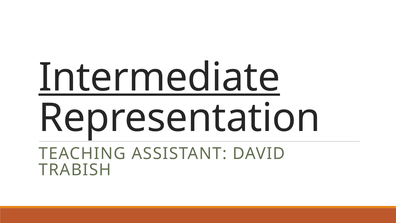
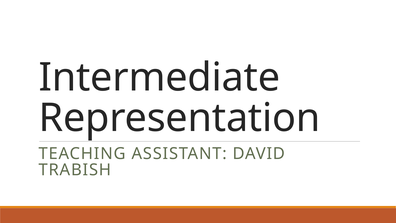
Intermediate underline: present -> none
